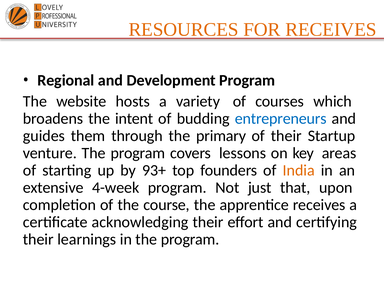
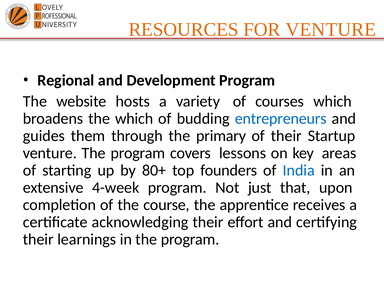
FOR RECEIVES: RECEIVES -> VENTURE
the intent: intent -> which
93+: 93+ -> 80+
India colour: orange -> blue
